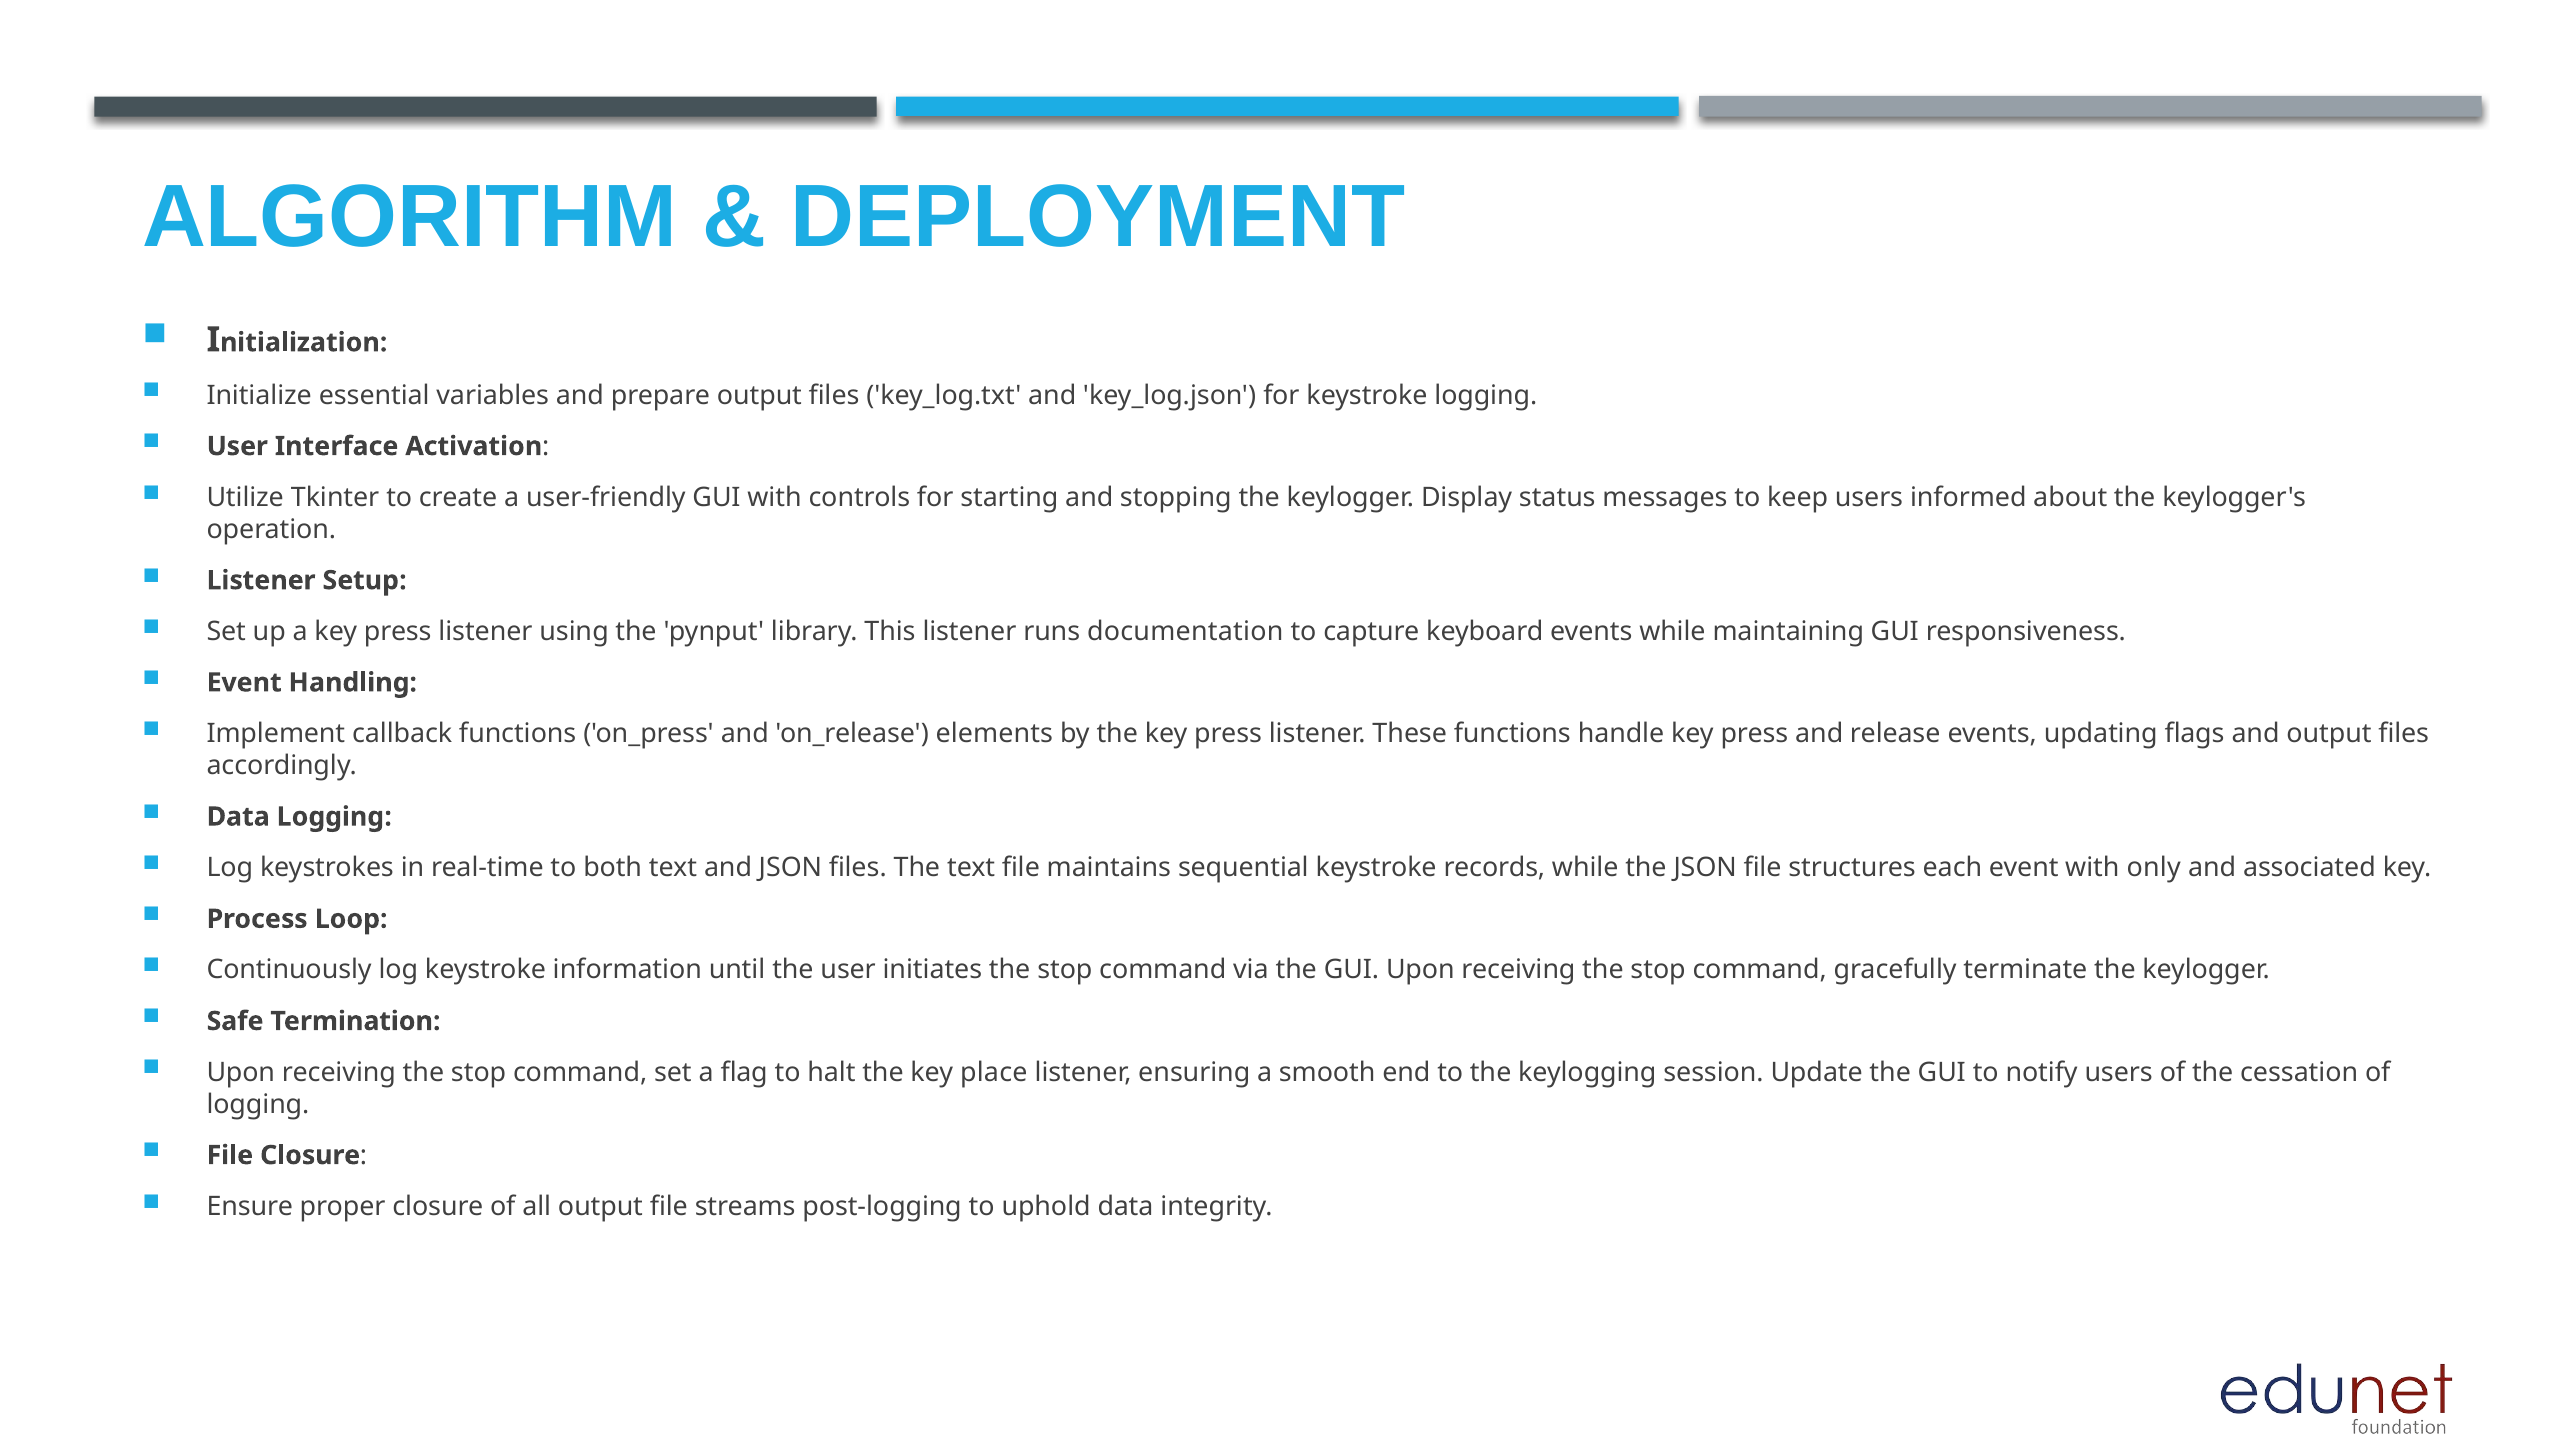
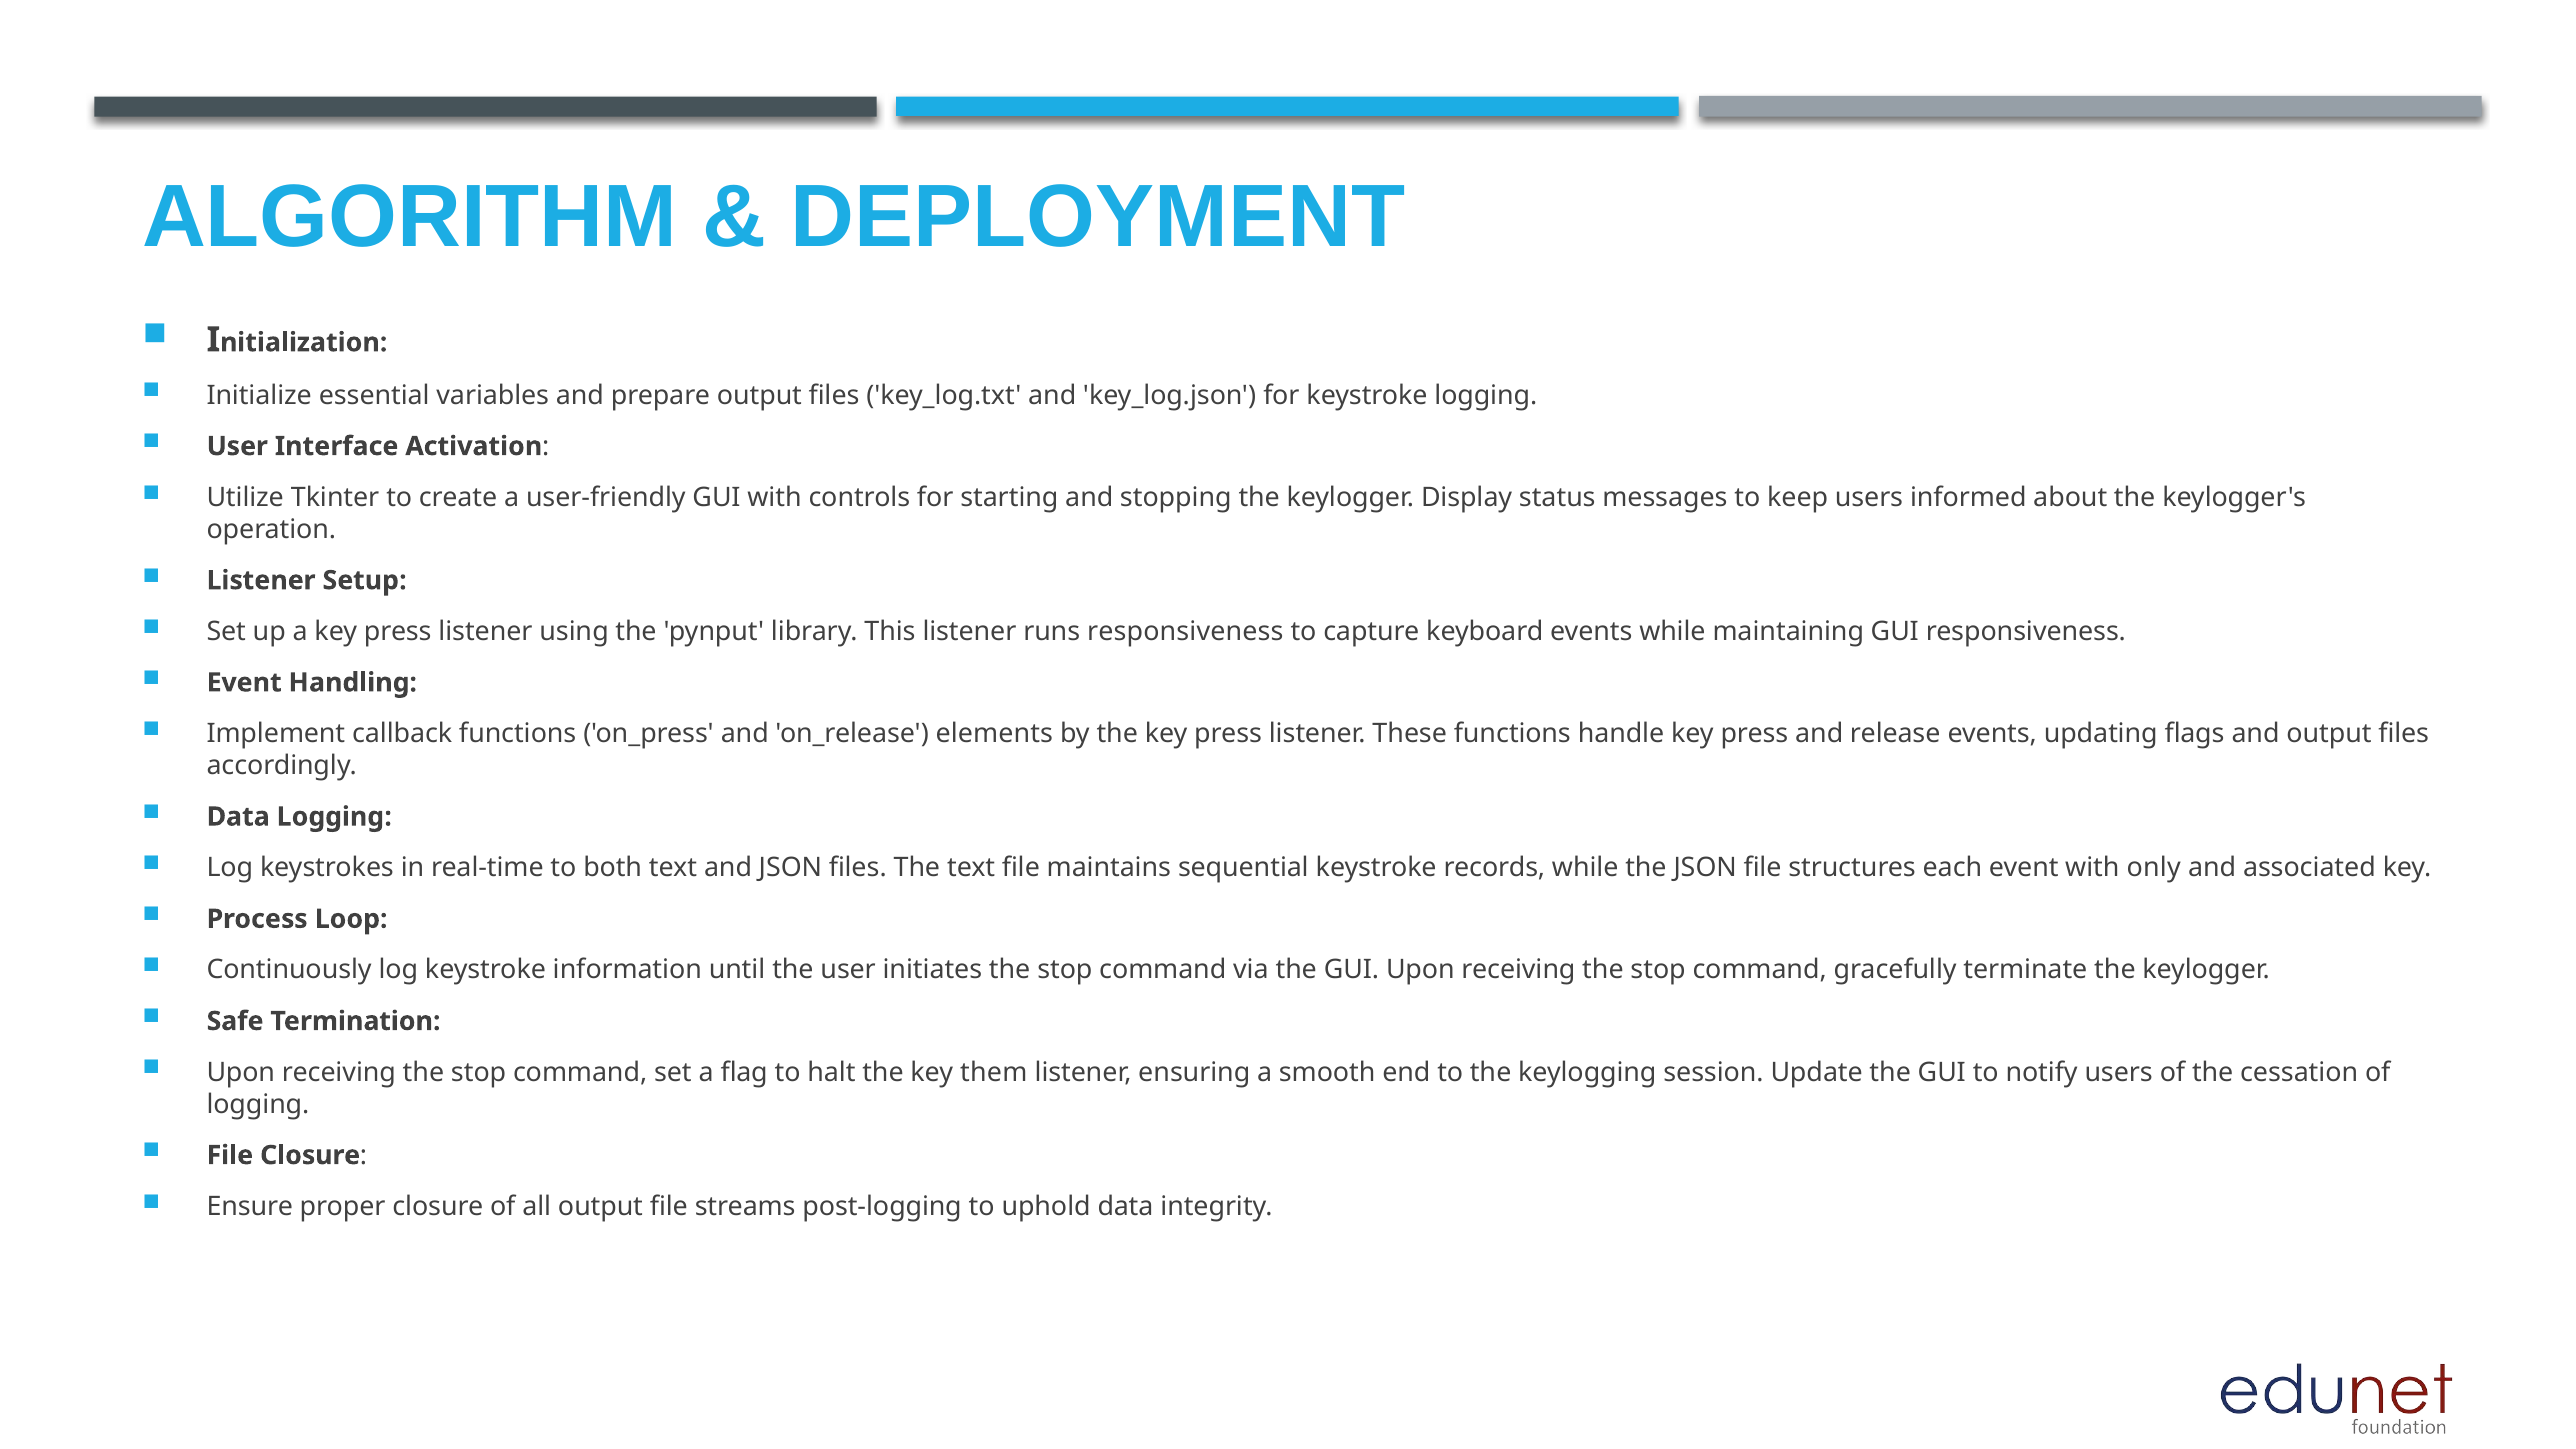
runs documentation: documentation -> responsiveness
place: place -> them
